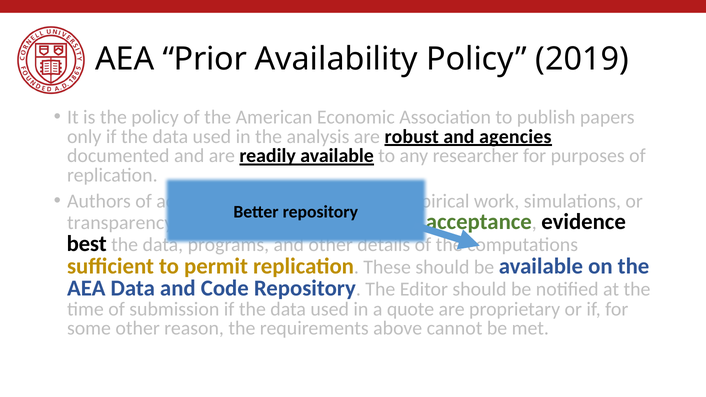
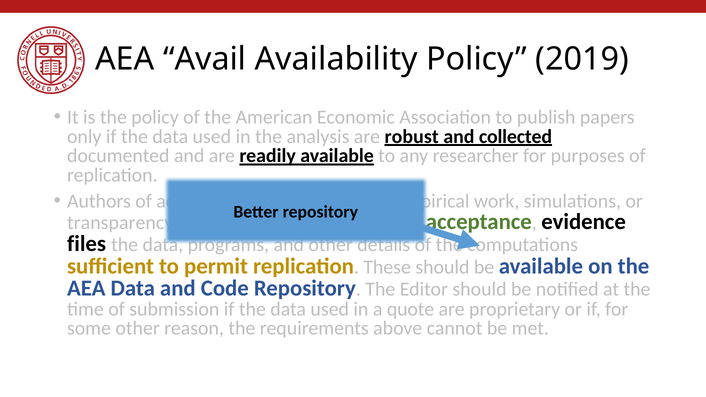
AEA Prior: Prior -> Avail
agencies: agencies -> collected
best: best -> files
